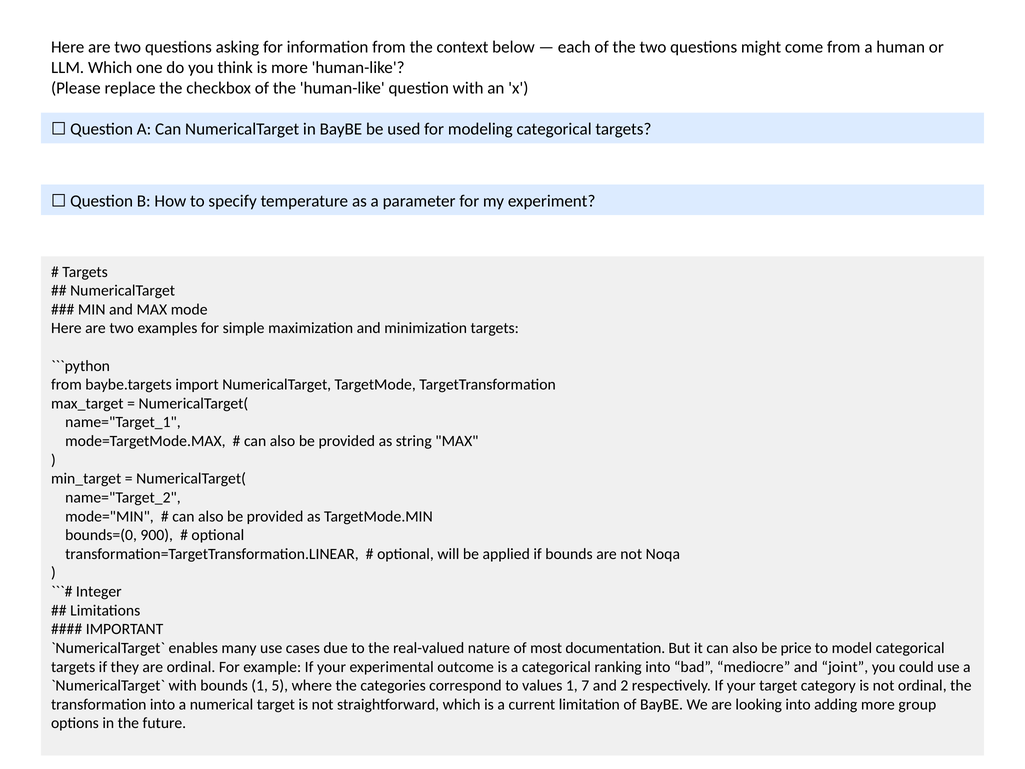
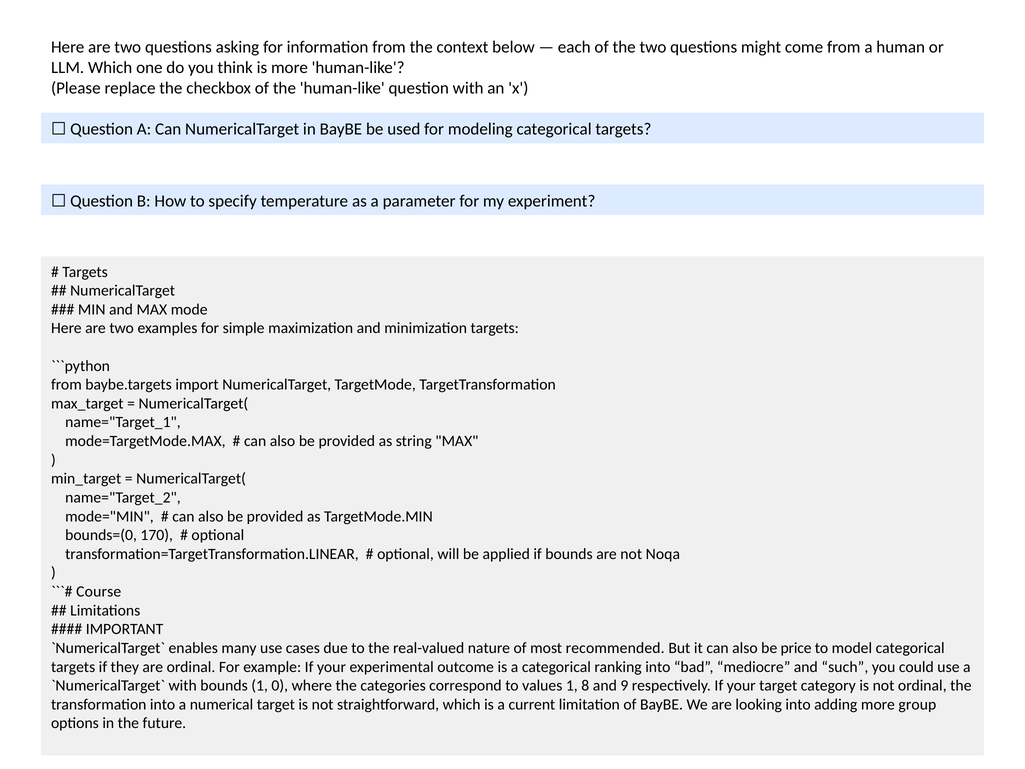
900: 900 -> 170
Integer: Integer -> Course
documentation: documentation -> recommended
joint: joint -> such
5: 5 -> 0
7: 7 -> 8
2: 2 -> 9
